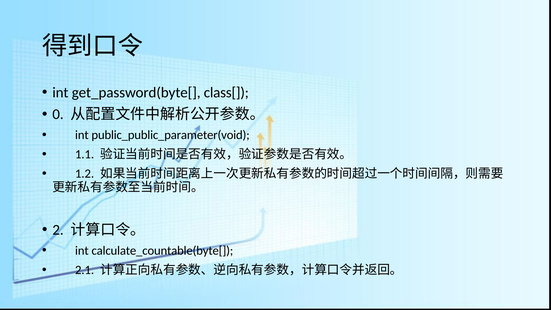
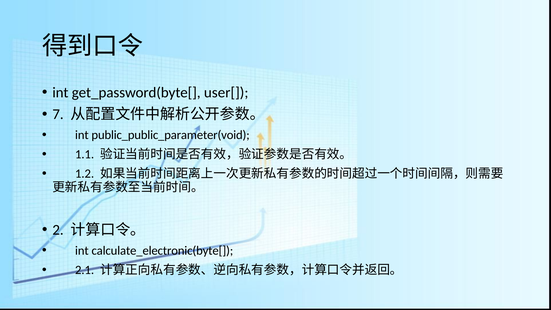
class[: class[ -> user[
0: 0 -> 7
calculate_countable(byte[: calculate_countable(byte[ -> calculate_electronic(byte[
